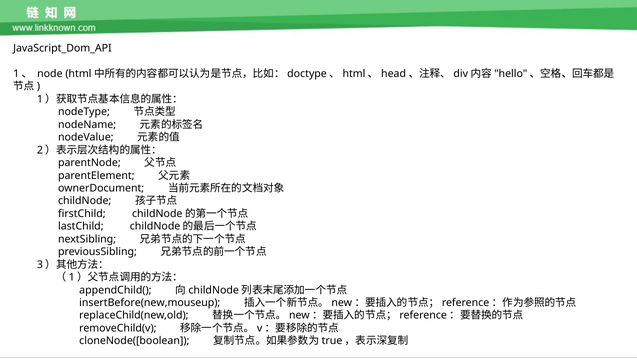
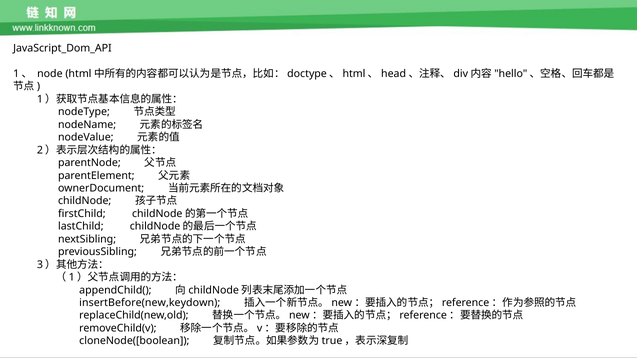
insertBefore(new,mouseup: insertBefore(new,mouseup -> insertBefore(new,keydown
